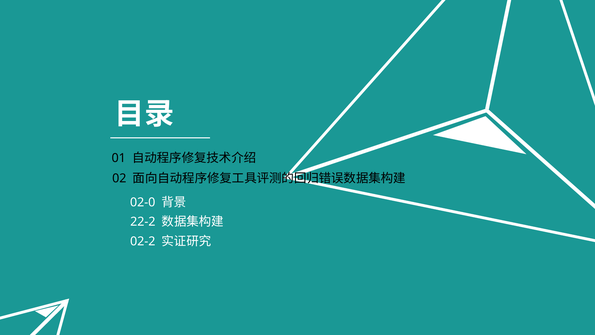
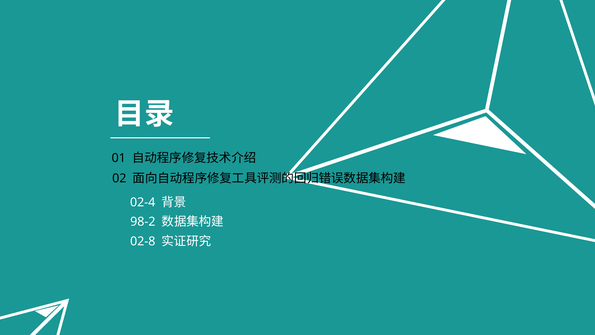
02-0: 02-0 -> 02-4
22-2: 22-2 -> 98-2
02-2: 02-2 -> 02-8
